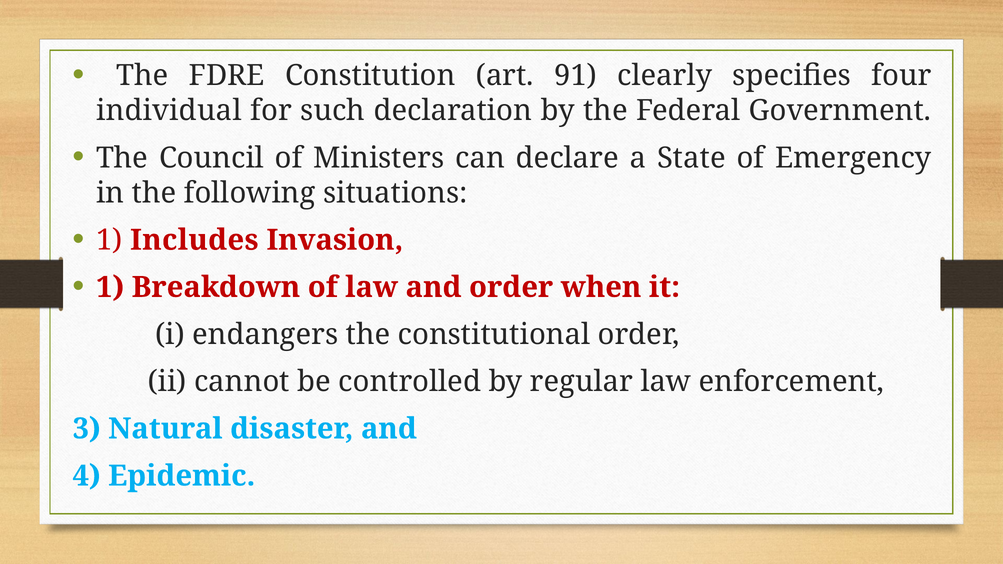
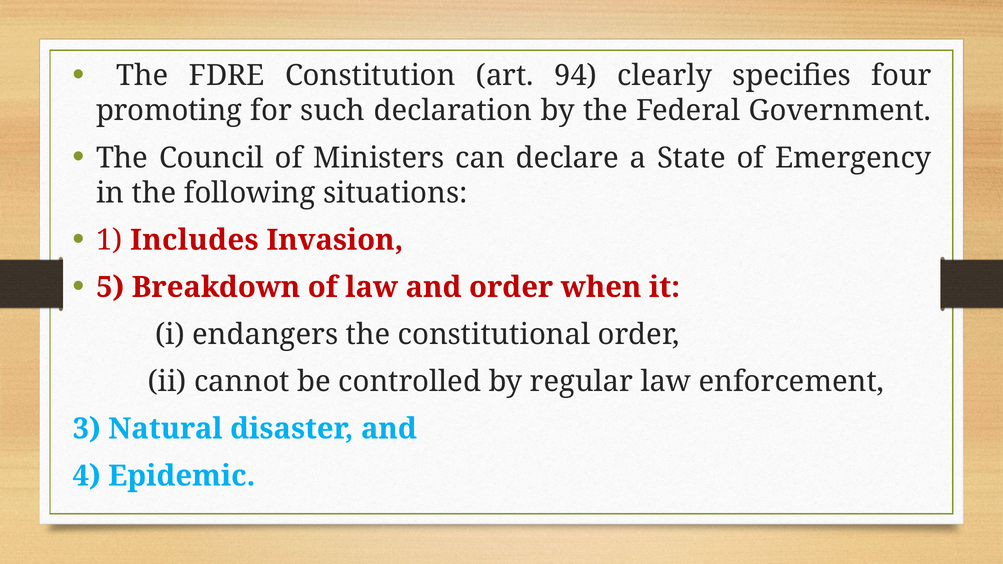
91: 91 -> 94
individual: individual -> promoting
1 at (110, 287): 1 -> 5
